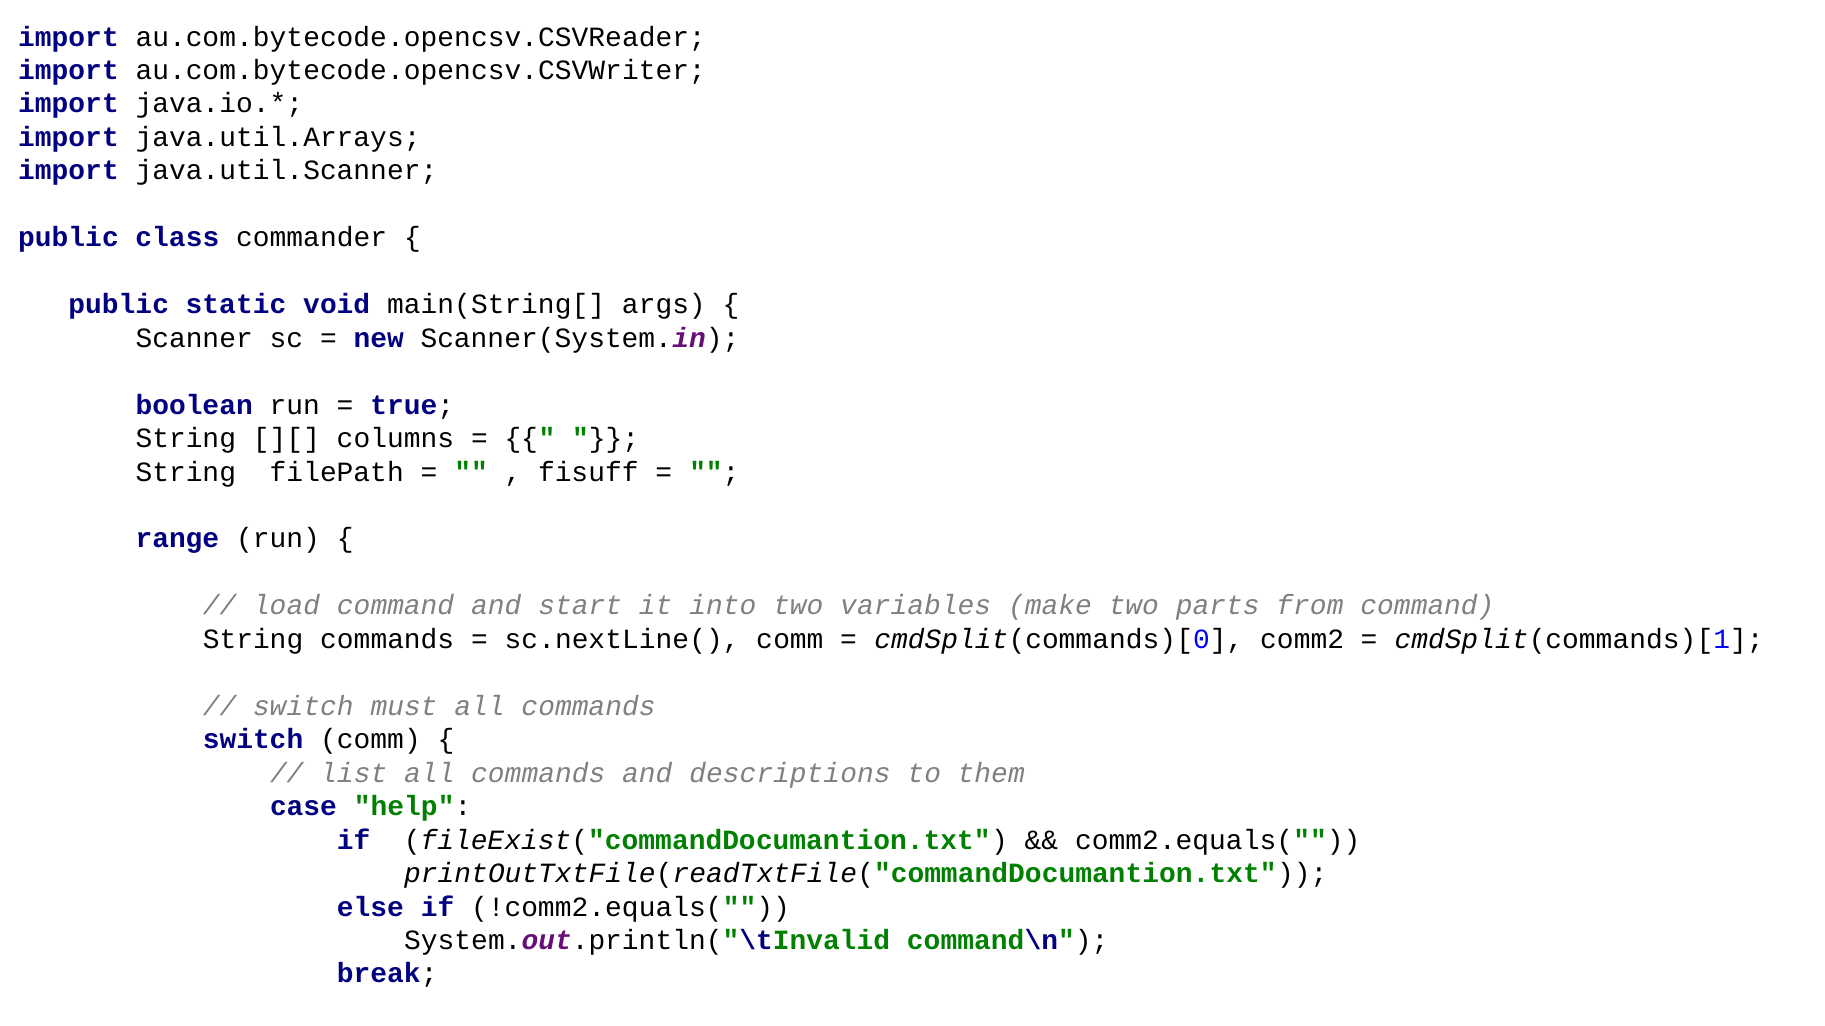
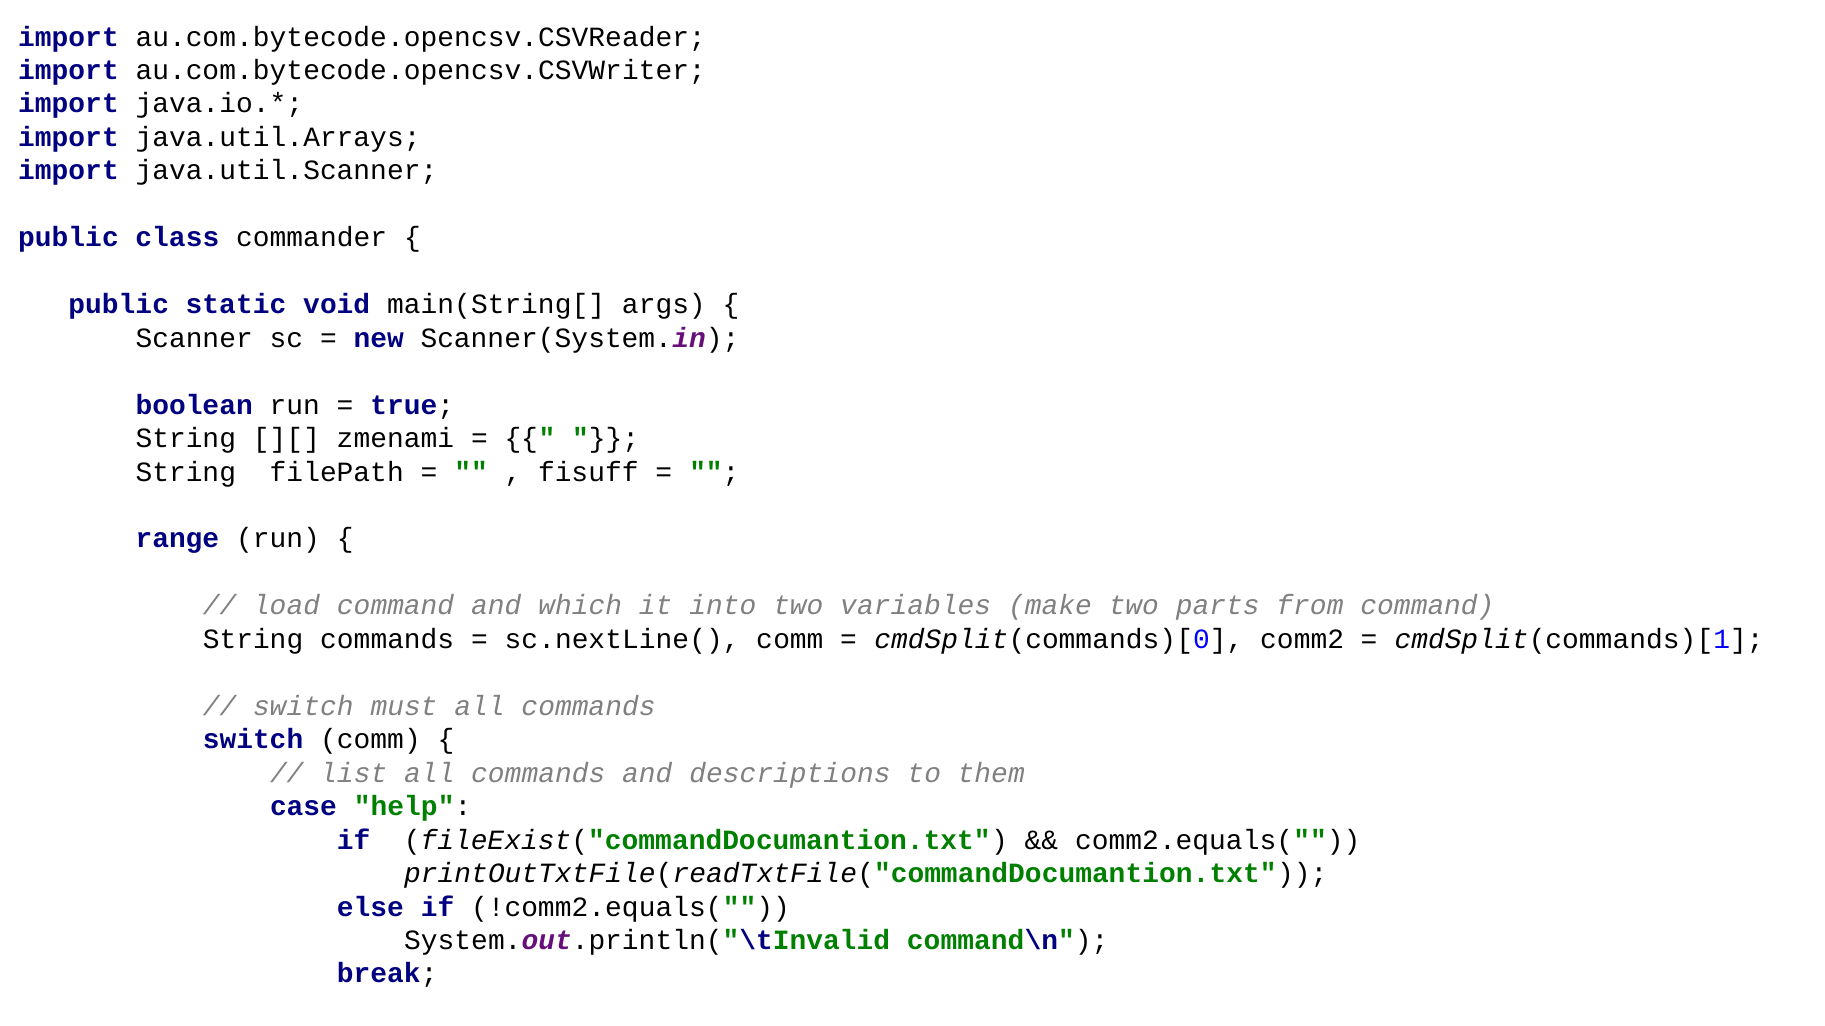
columns: columns -> zmenami
start: start -> which
